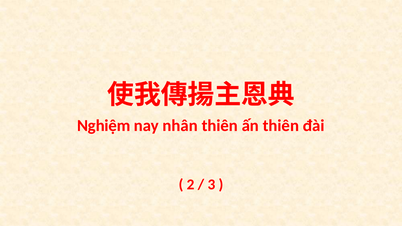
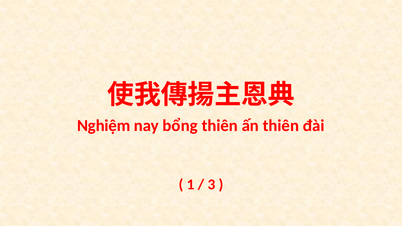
nhân: nhân -> bổng
2: 2 -> 1
